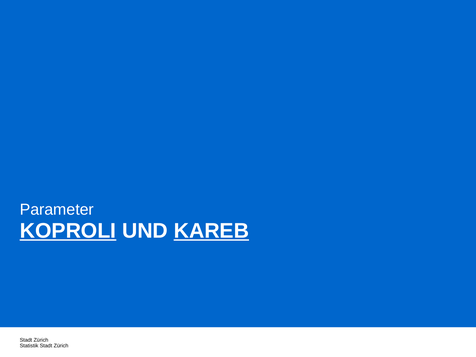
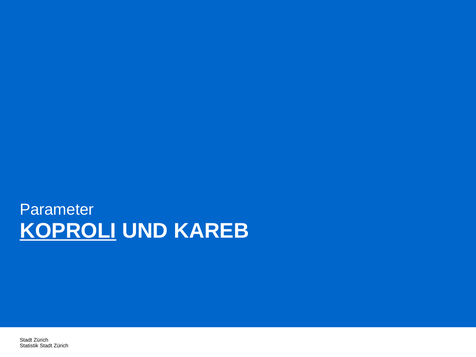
KAREB underline: present -> none
